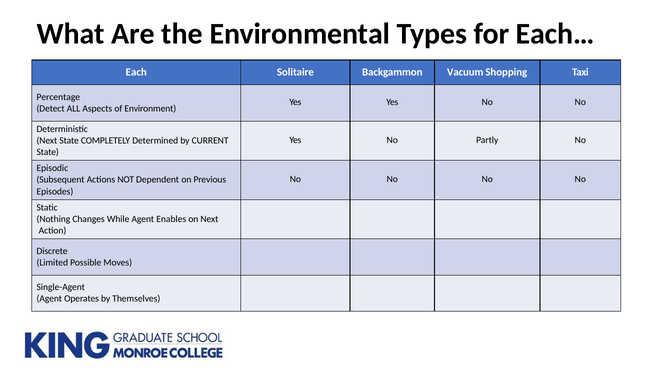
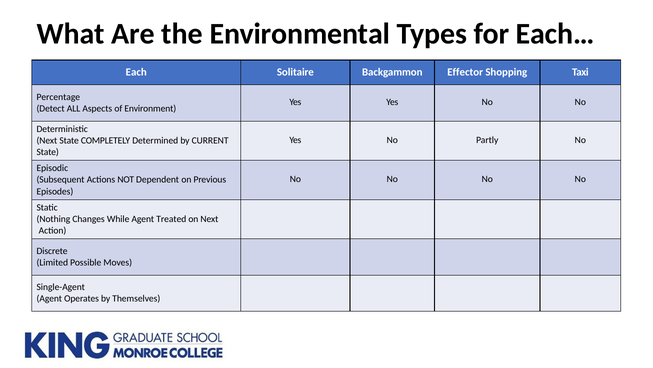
Vacuum: Vacuum -> Effector
Enables: Enables -> Treated
